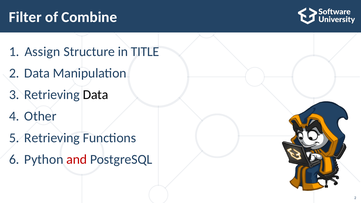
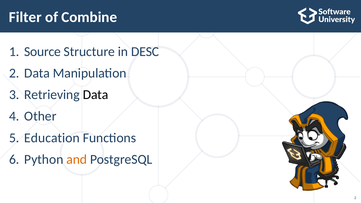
Assign: Assign -> Source
TITLE: TITLE -> DESC
Retrieving at (52, 138): Retrieving -> Education
and colour: red -> orange
